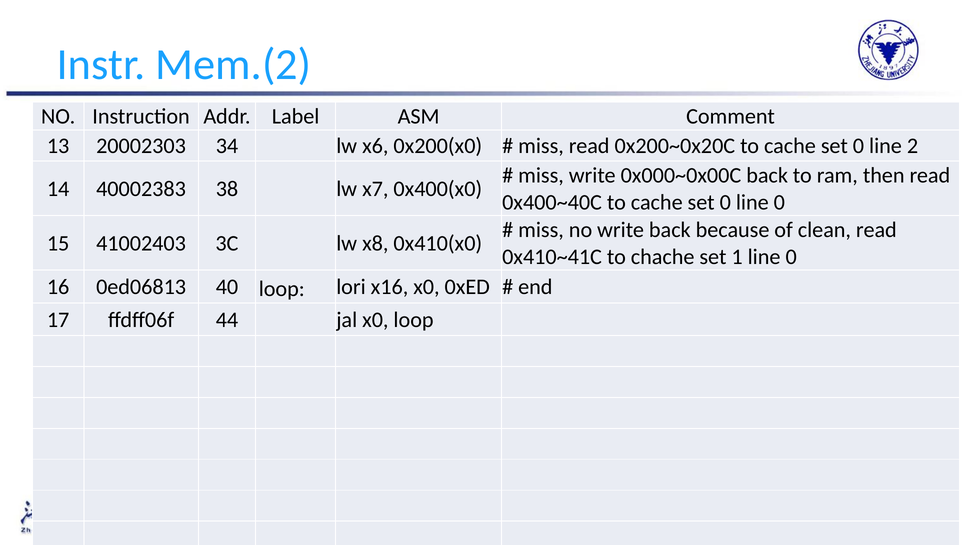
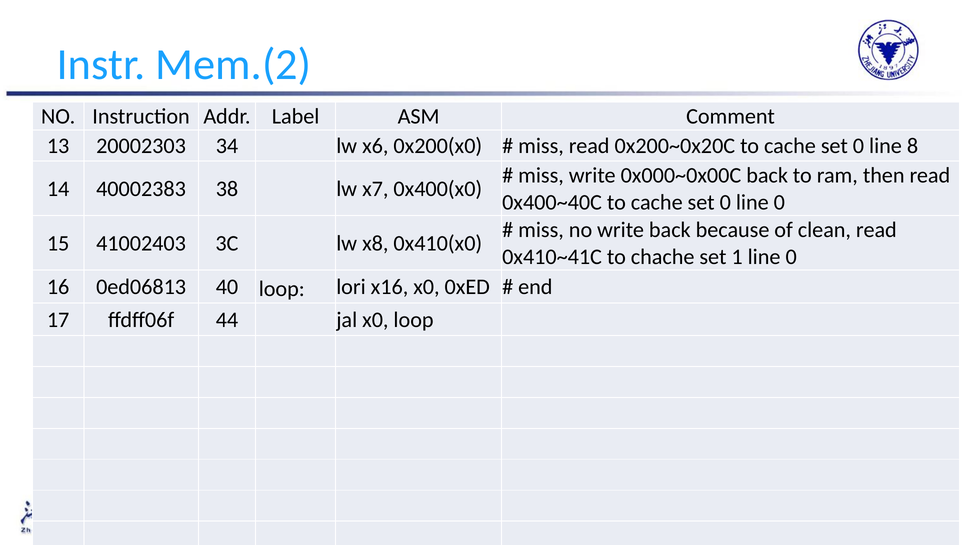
2: 2 -> 8
